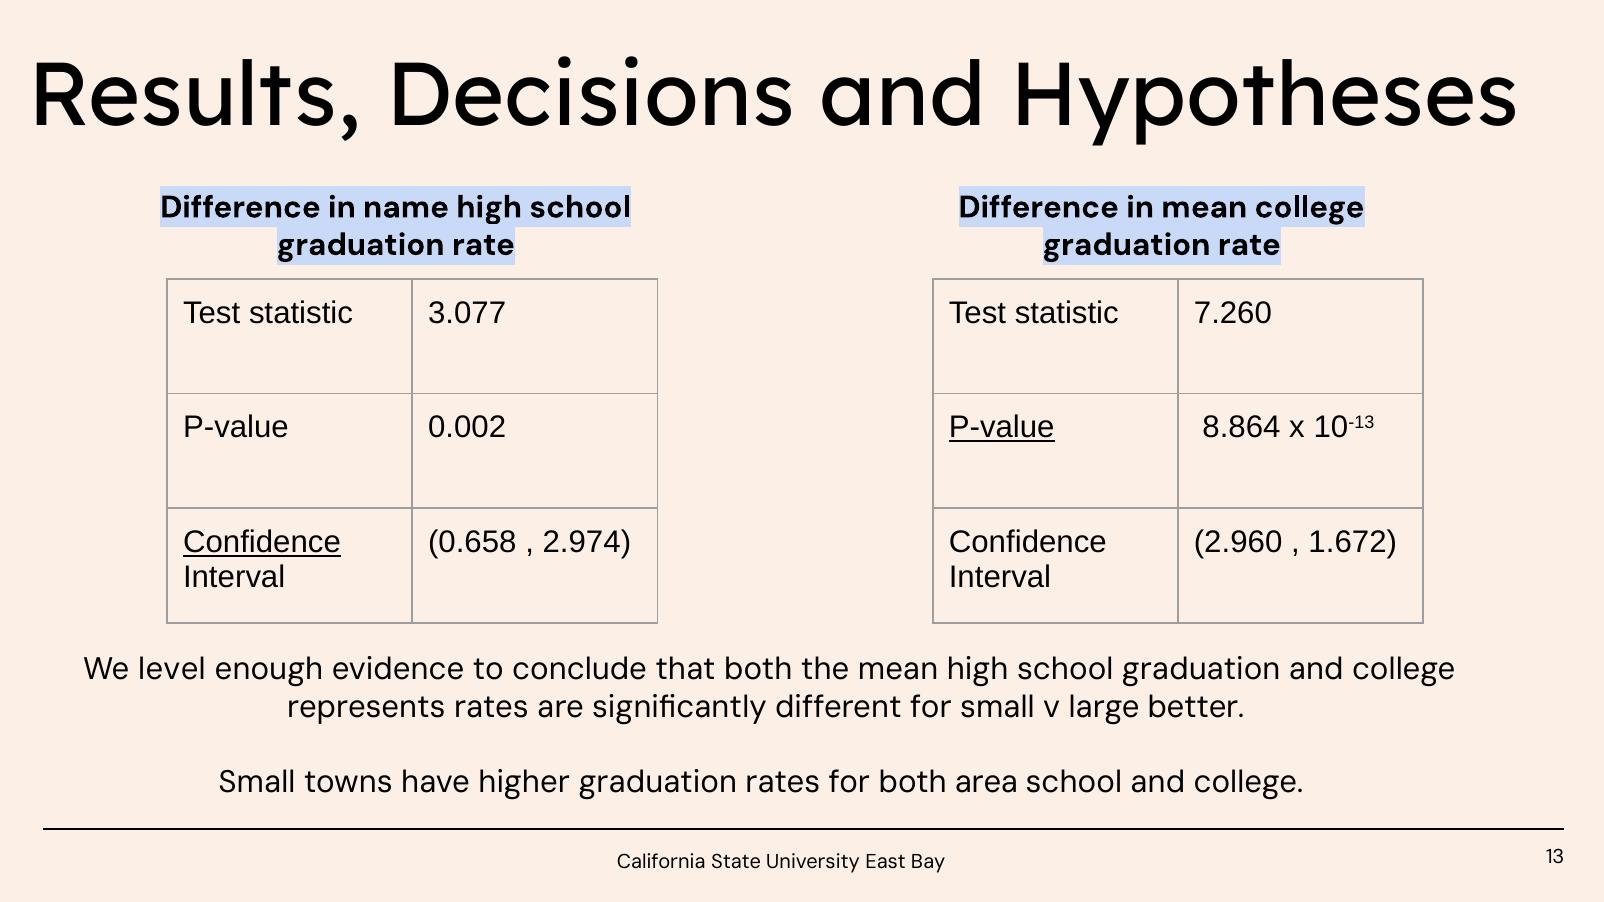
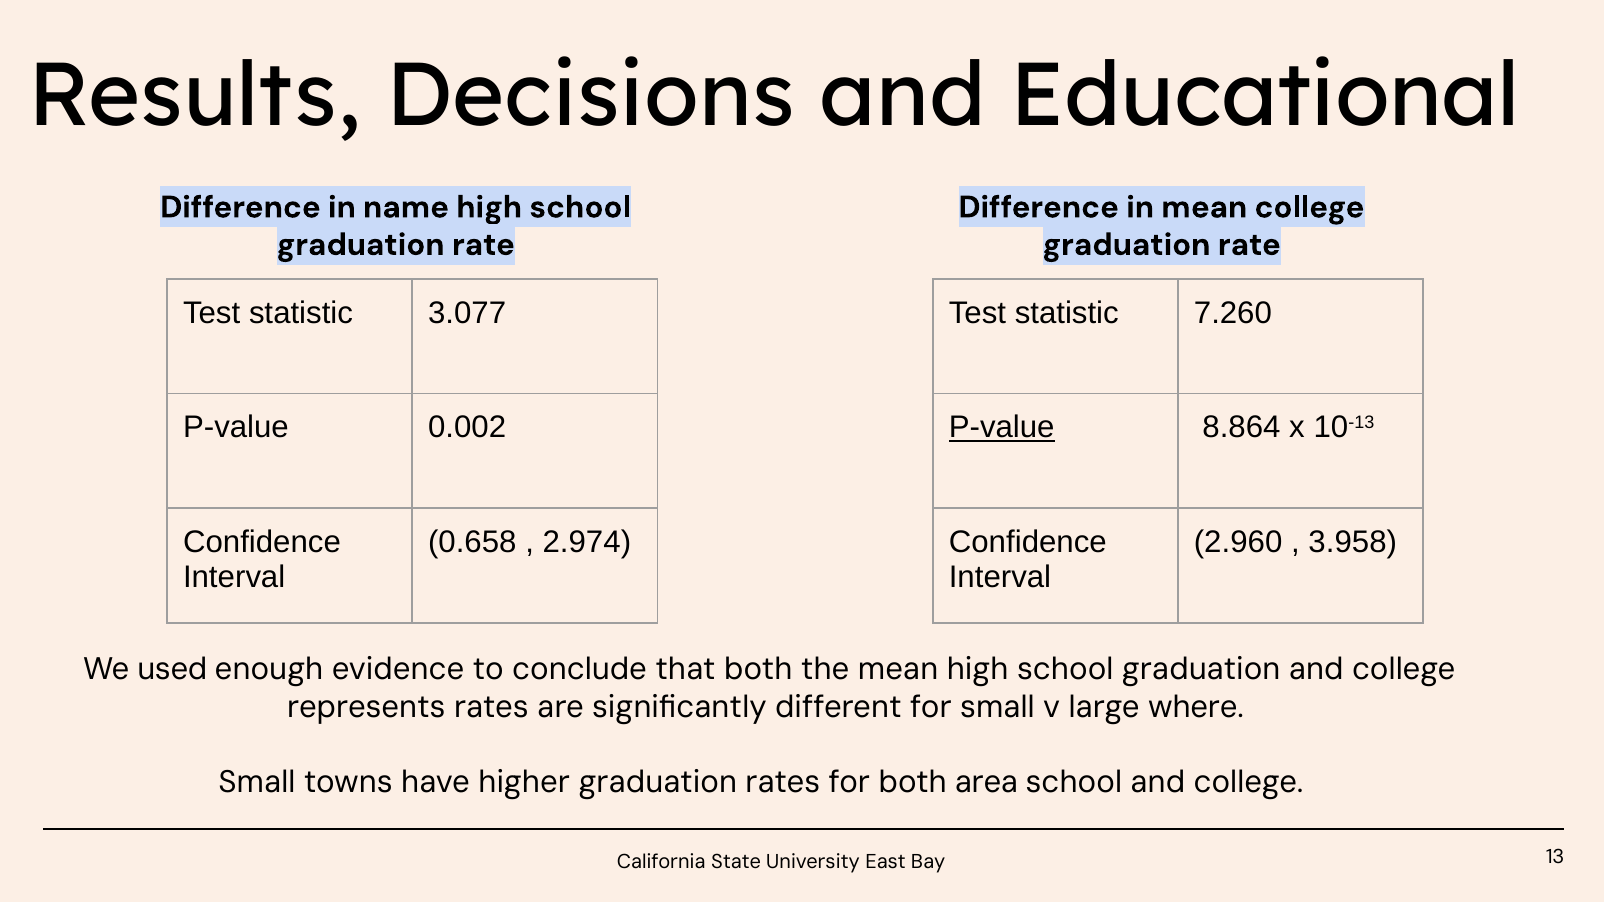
Hypotheses: Hypotheses -> Educational
Confidence at (262, 542) underline: present -> none
1.672: 1.672 -> 3.958
level: level -> used
better: better -> where
